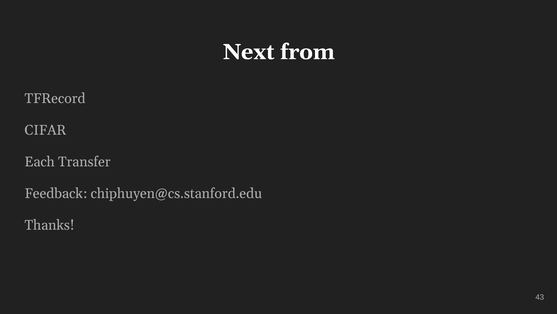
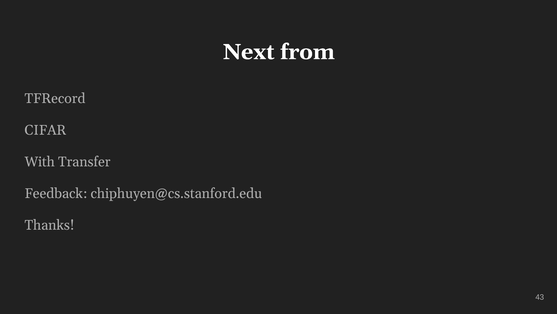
Each: Each -> With
